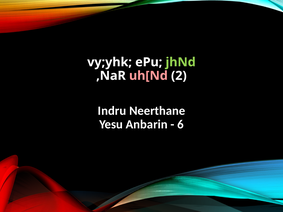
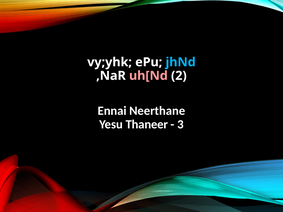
jhNd colour: light green -> light blue
Indru: Indru -> Ennai
Anbarin: Anbarin -> Thaneer
6: 6 -> 3
